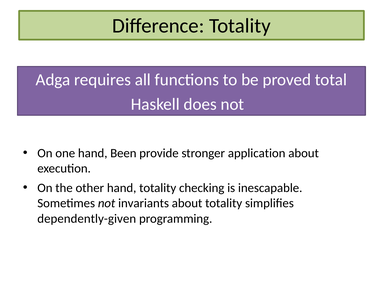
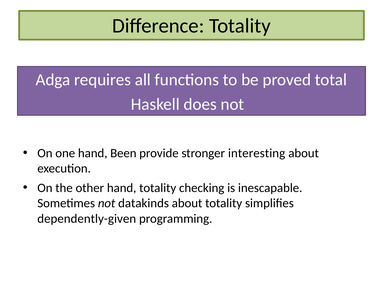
application: application -> interesting
invariants: invariants -> datakinds
